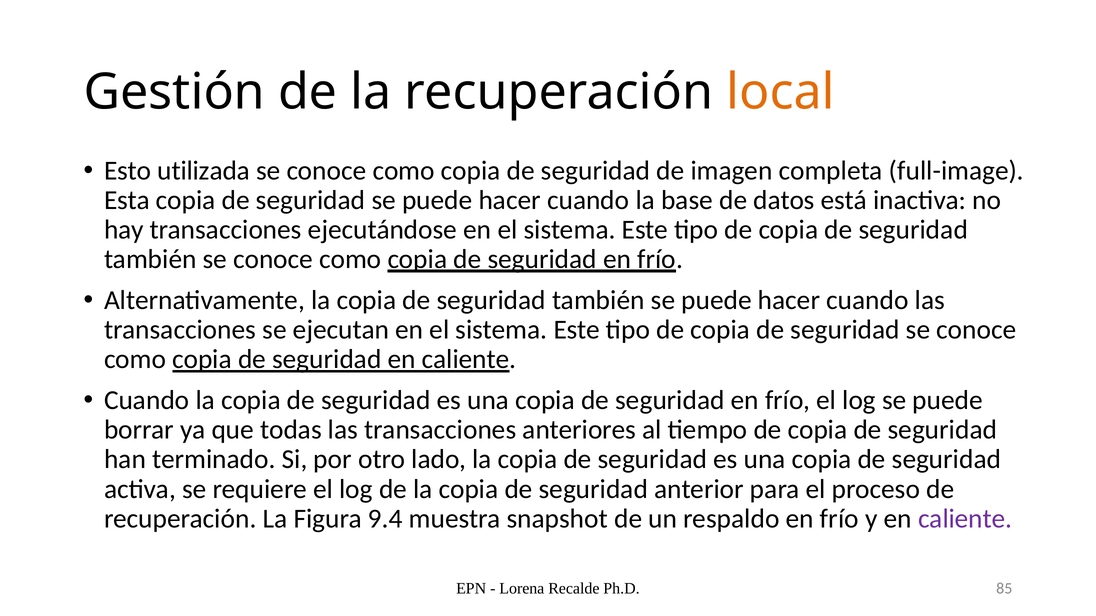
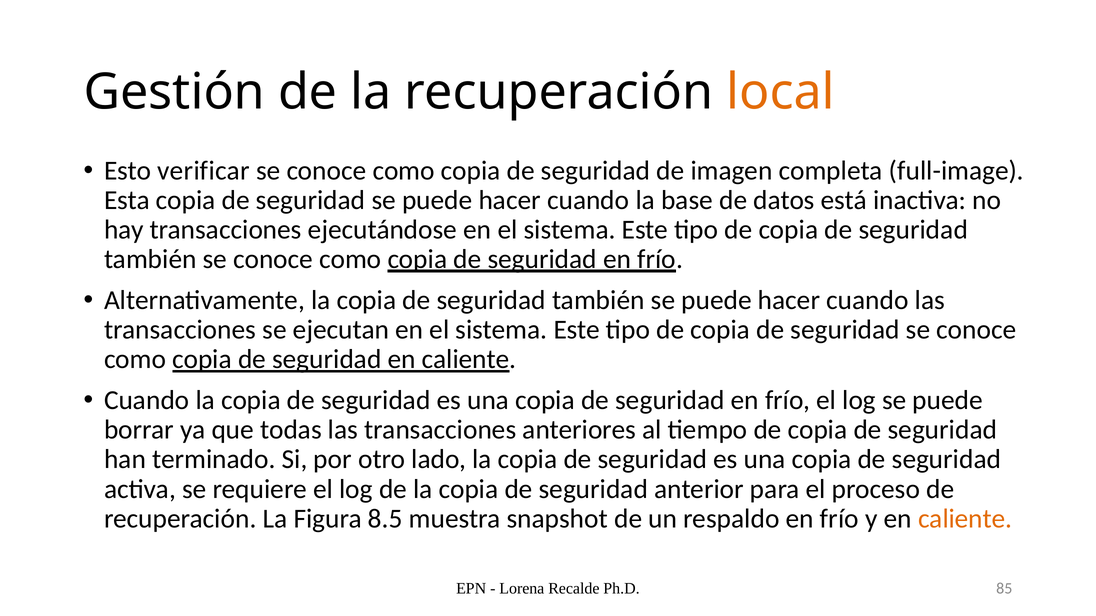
utilizada: utilizada -> verificar
9.4: 9.4 -> 8.5
caliente at (965, 519) colour: purple -> orange
